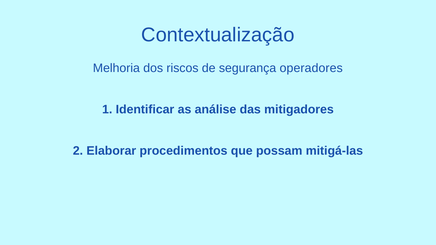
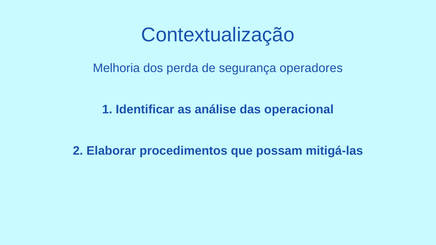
riscos: riscos -> perda
mitigadores: mitigadores -> operacional
